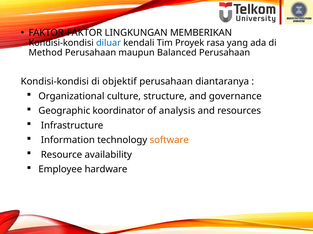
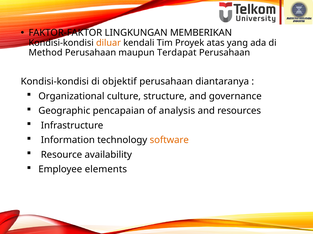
diluar colour: blue -> orange
rasa: rasa -> atas
Balanced: Balanced -> Terdapat
koordinator: koordinator -> pencapaian
hardware: hardware -> elements
